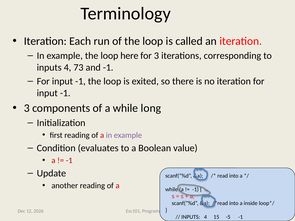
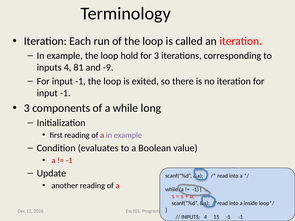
here: here -> hold
73: 73 -> 81
and -1: -1 -> -9
